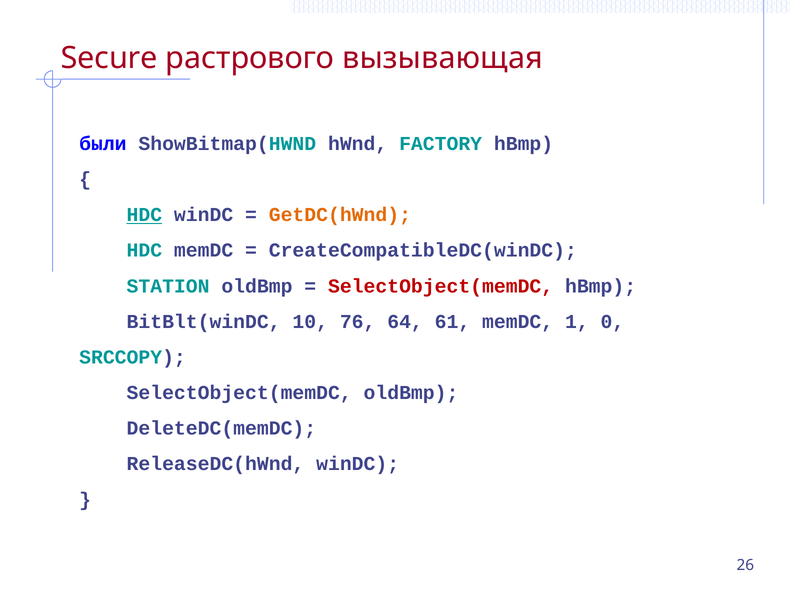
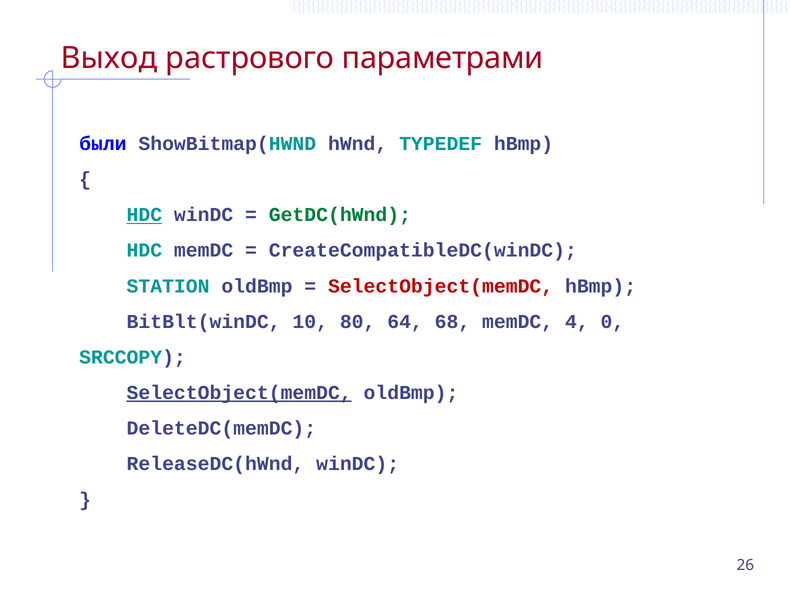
Secure: Secure -> Выход
вызывающая: вызывающая -> параметрами
FACTORY: FACTORY -> TYPEDEF
GetDC(hWnd colour: orange -> green
76: 76 -> 80
61: 61 -> 68
1: 1 -> 4
SelectObject(memDC at (239, 392) underline: none -> present
